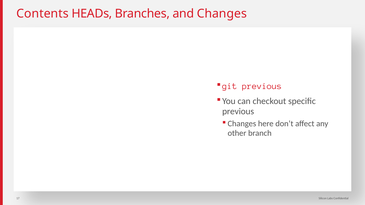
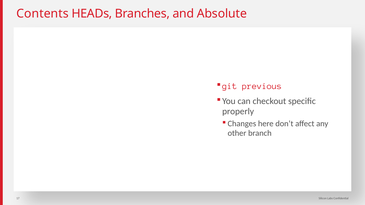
Changes: Changes -> Absolute
previous at (238, 112): previous -> properly
